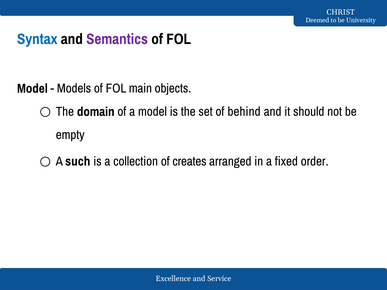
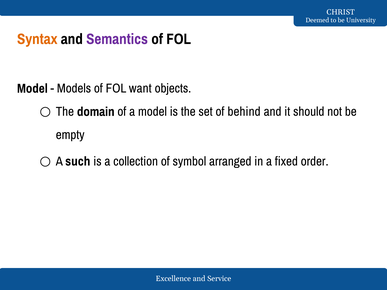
Syntax colour: blue -> orange
main: main -> want
creates: creates -> symbol
